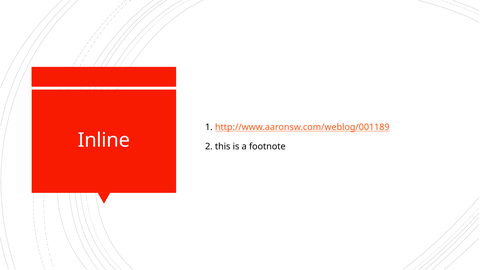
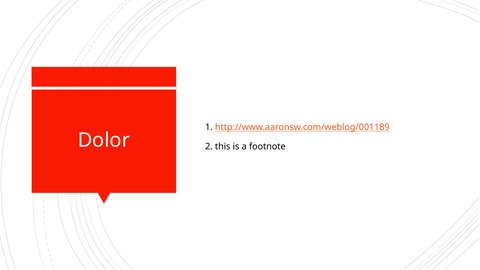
Inline: Inline -> Dolor
